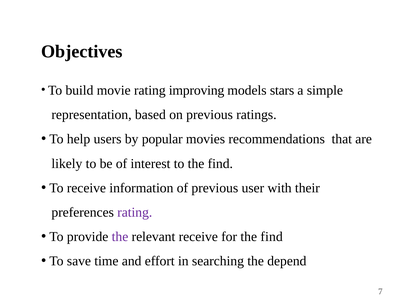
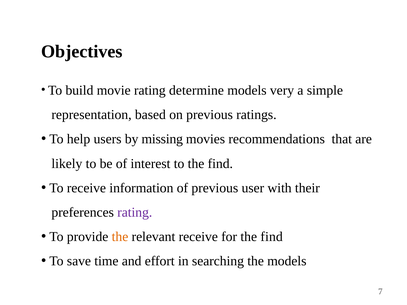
improving: improving -> determine
stars: stars -> very
popular: popular -> missing
the at (120, 237) colour: purple -> orange
the depend: depend -> models
